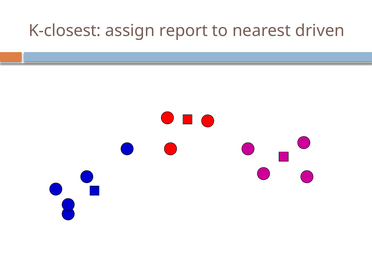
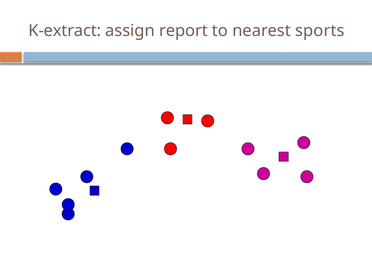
K-closest: K-closest -> K-extract
driven: driven -> sports
